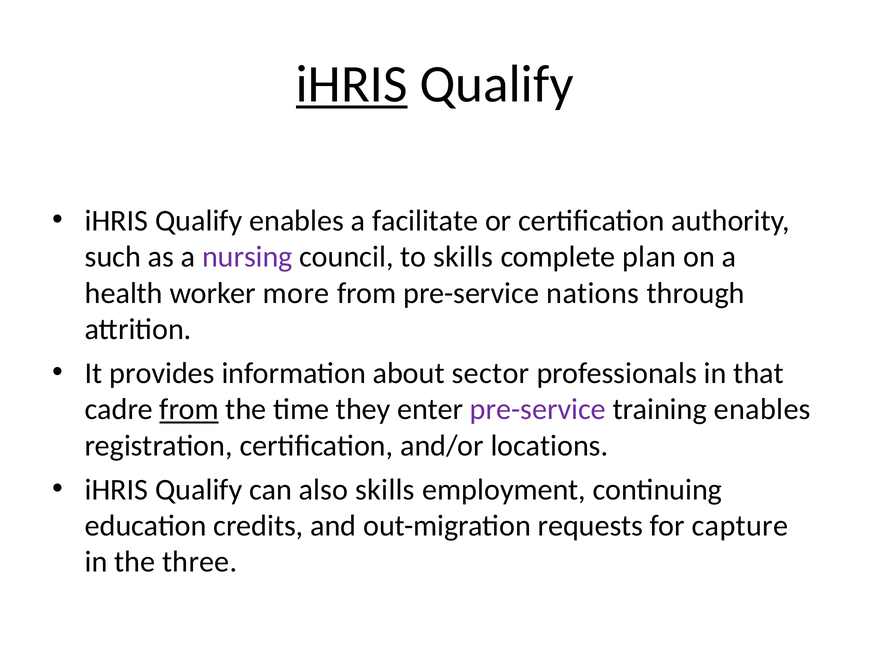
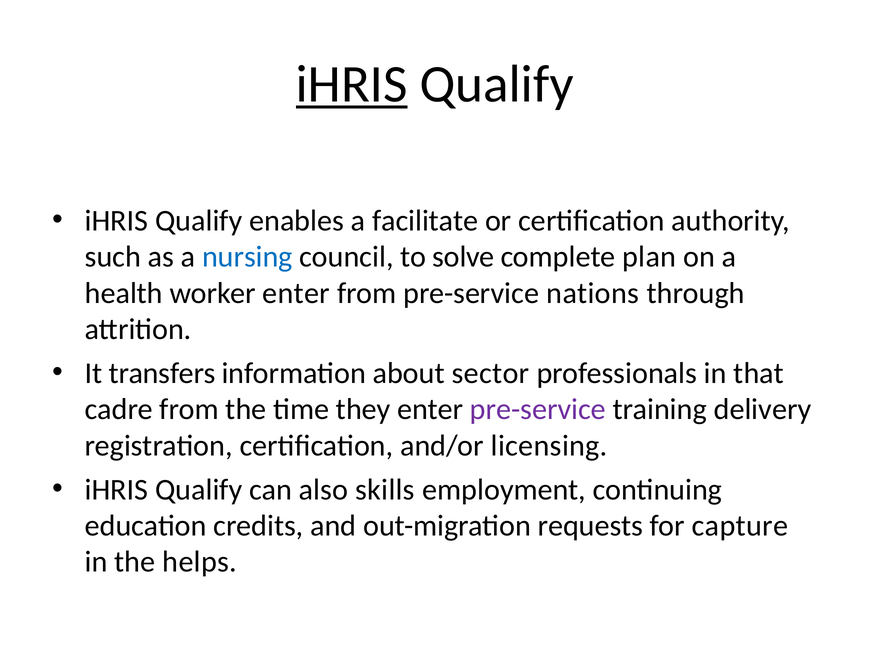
nursing colour: purple -> blue
to skills: skills -> solve
worker more: more -> enter
provides: provides -> transfers
from at (189, 410) underline: present -> none
training enables: enables -> delivery
locations: locations -> licensing
three: three -> helps
